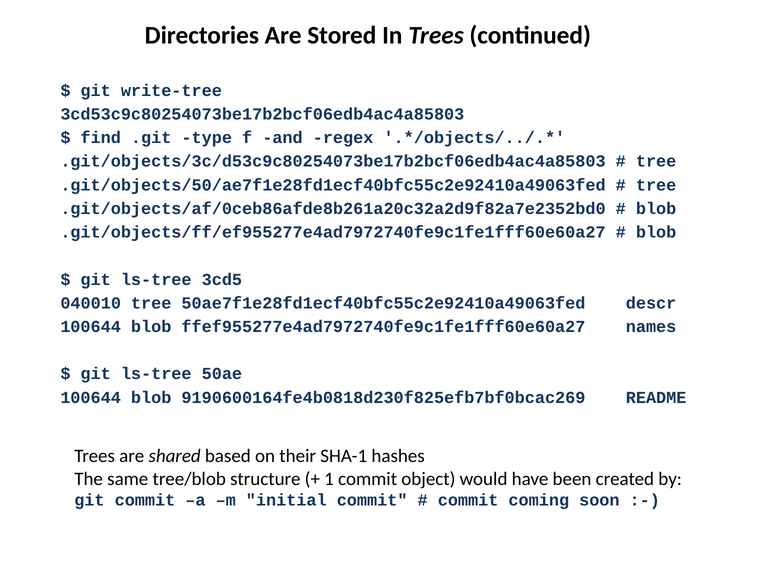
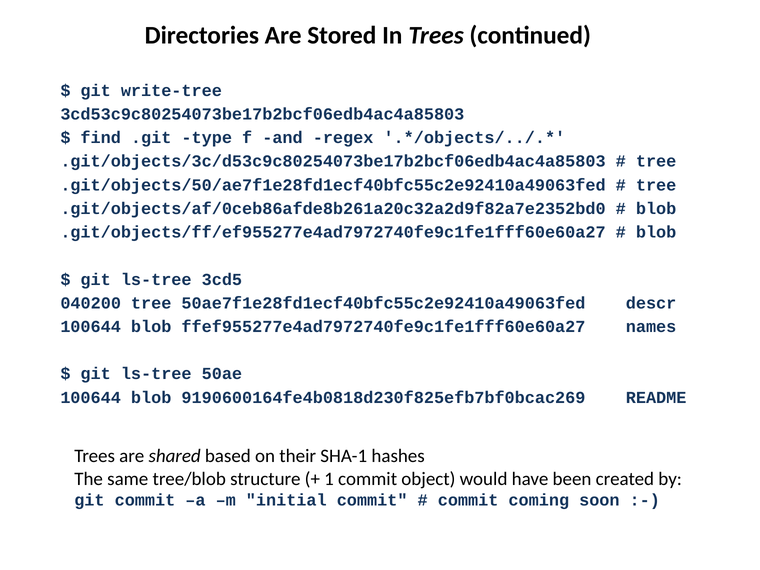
040010: 040010 -> 040200
